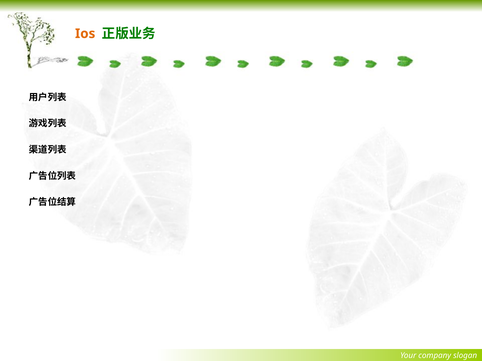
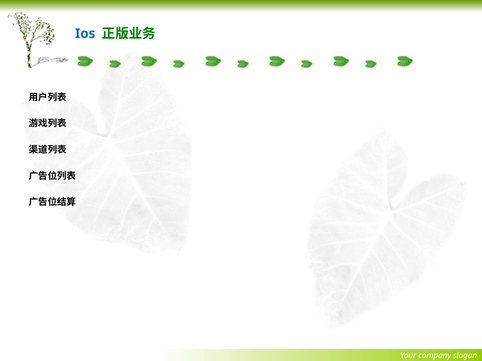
Ios colour: orange -> blue
